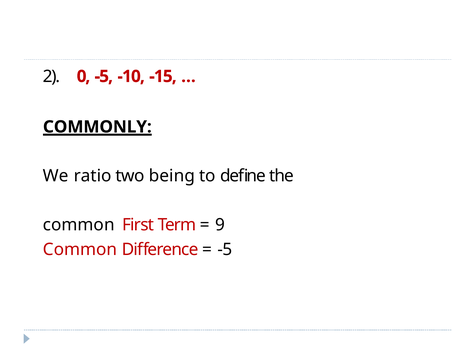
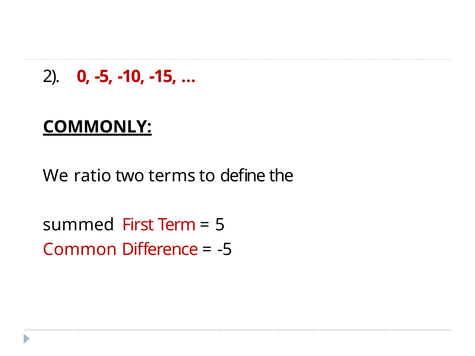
being: being -> terms
common at (79, 225): common -> summed
9: 9 -> 5
